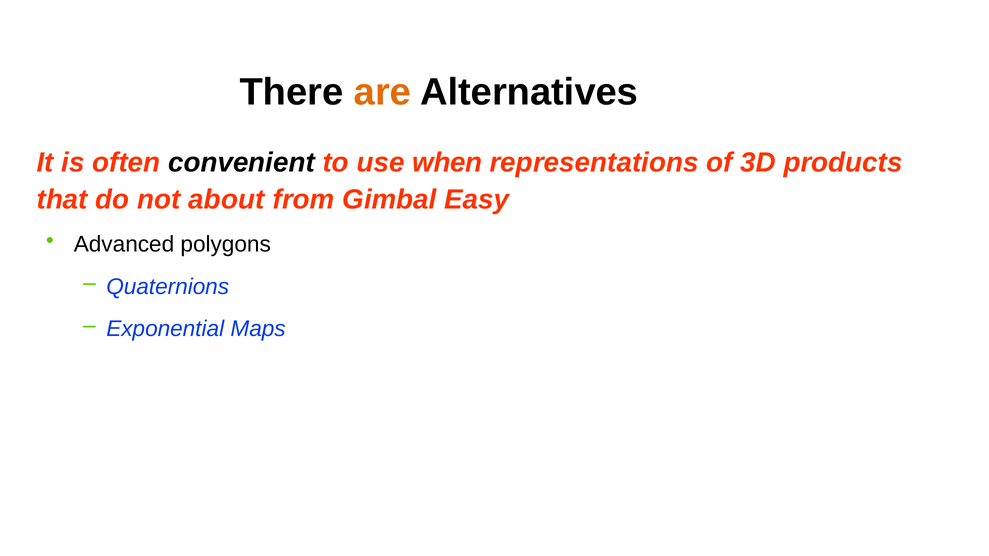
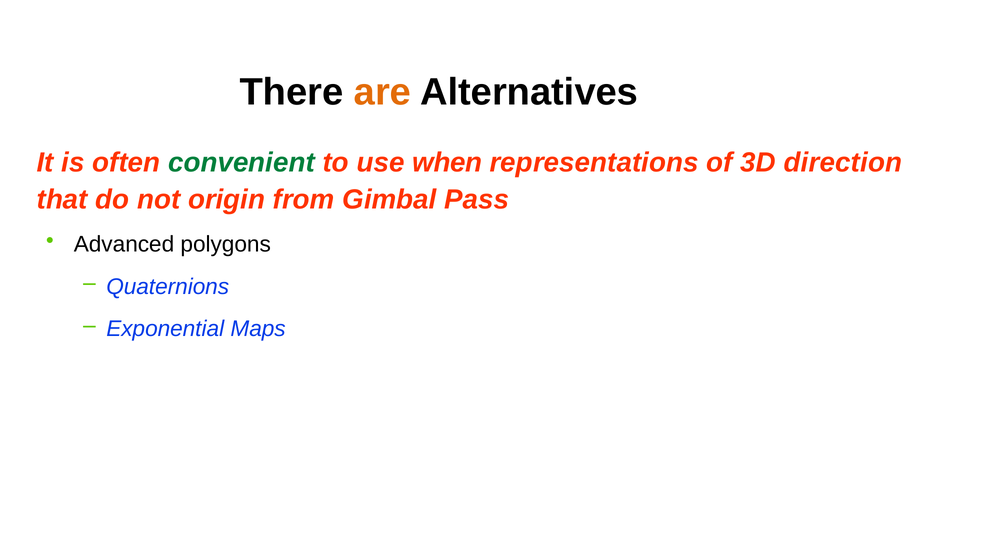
convenient colour: black -> green
products: products -> direction
about: about -> origin
Easy: Easy -> Pass
